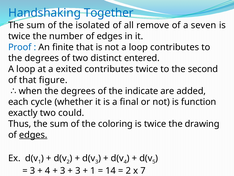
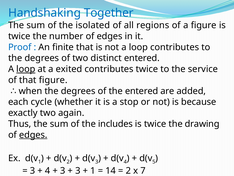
remove: remove -> regions
a seven: seven -> figure
loop at (26, 69) underline: none -> present
second: second -> service
the indicate: indicate -> entered
final: final -> stop
function: function -> because
could: could -> again
coloring: coloring -> includes
